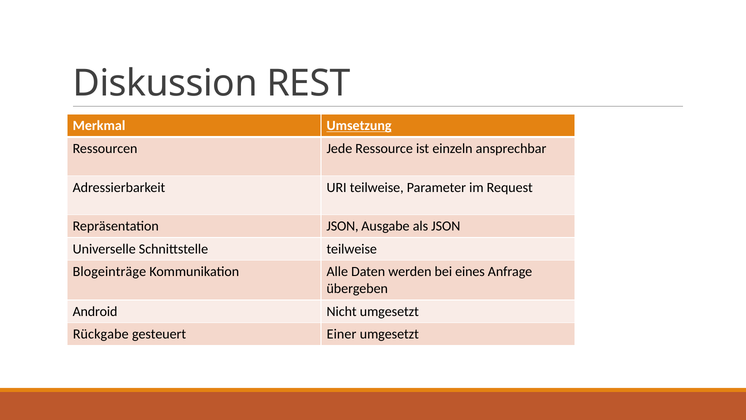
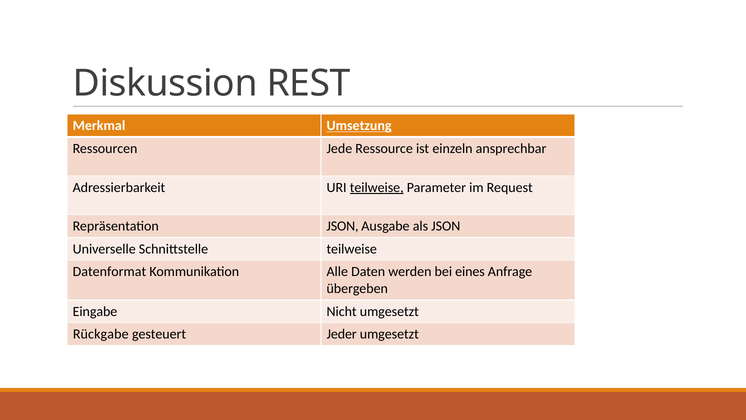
teilweise at (377, 187) underline: none -> present
Blogeinträge: Blogeinträge -> Datenformat
Android: Android -> Eingabe
Einer: Einer -> Jeder
